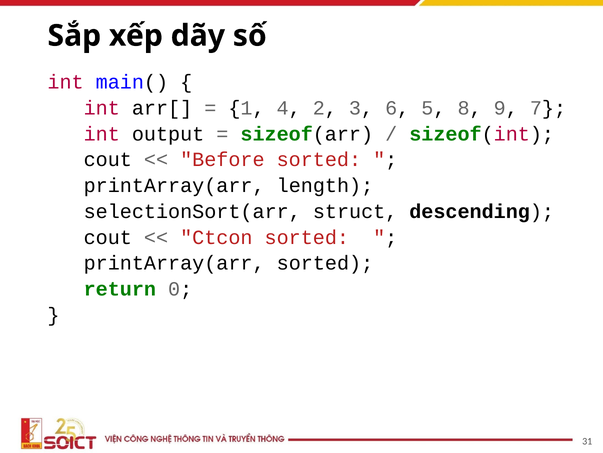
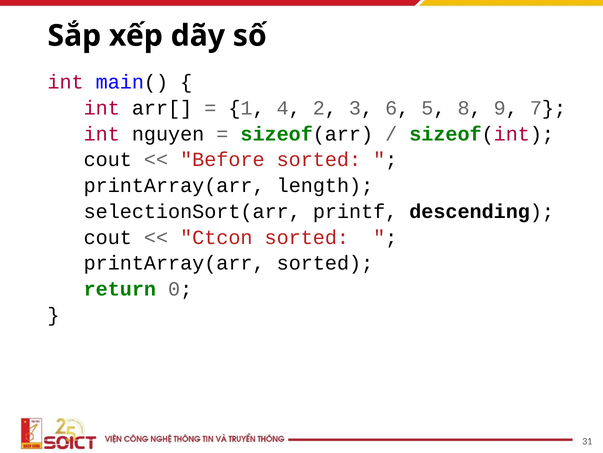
output: output -> nguyen
struct: struct -> printf
